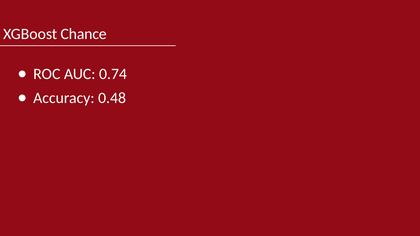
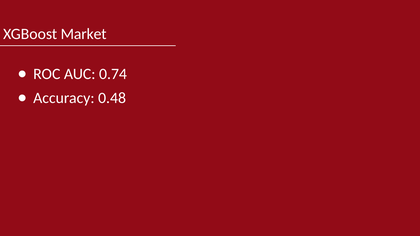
Chance: Chance -> Market
